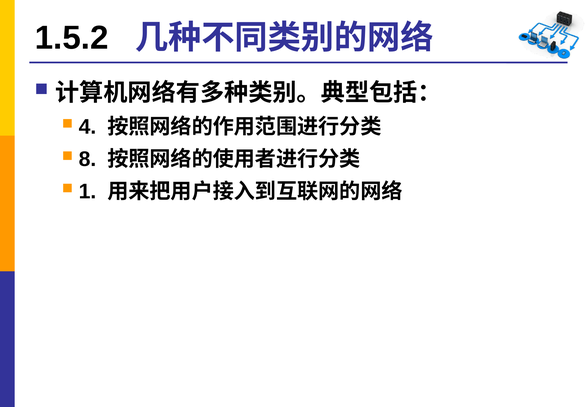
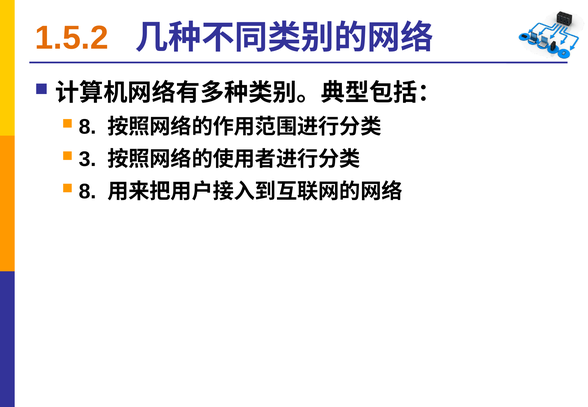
1.5.2 colour: black -> orange
4 at (88, 127): 4 -> 8
8: 8 -> 3
1 at (88, 192): 1 -> 8
